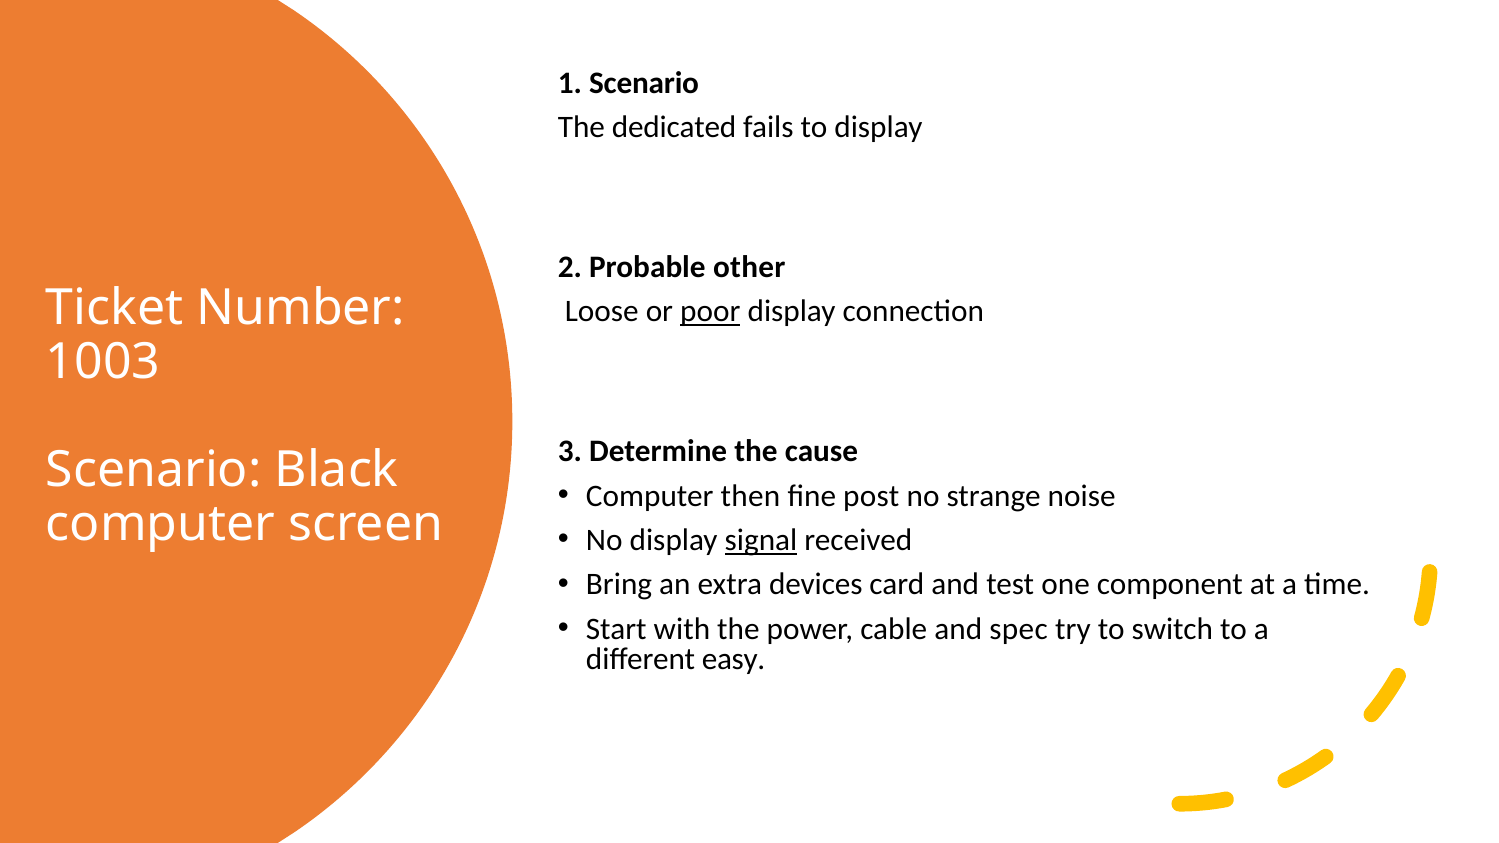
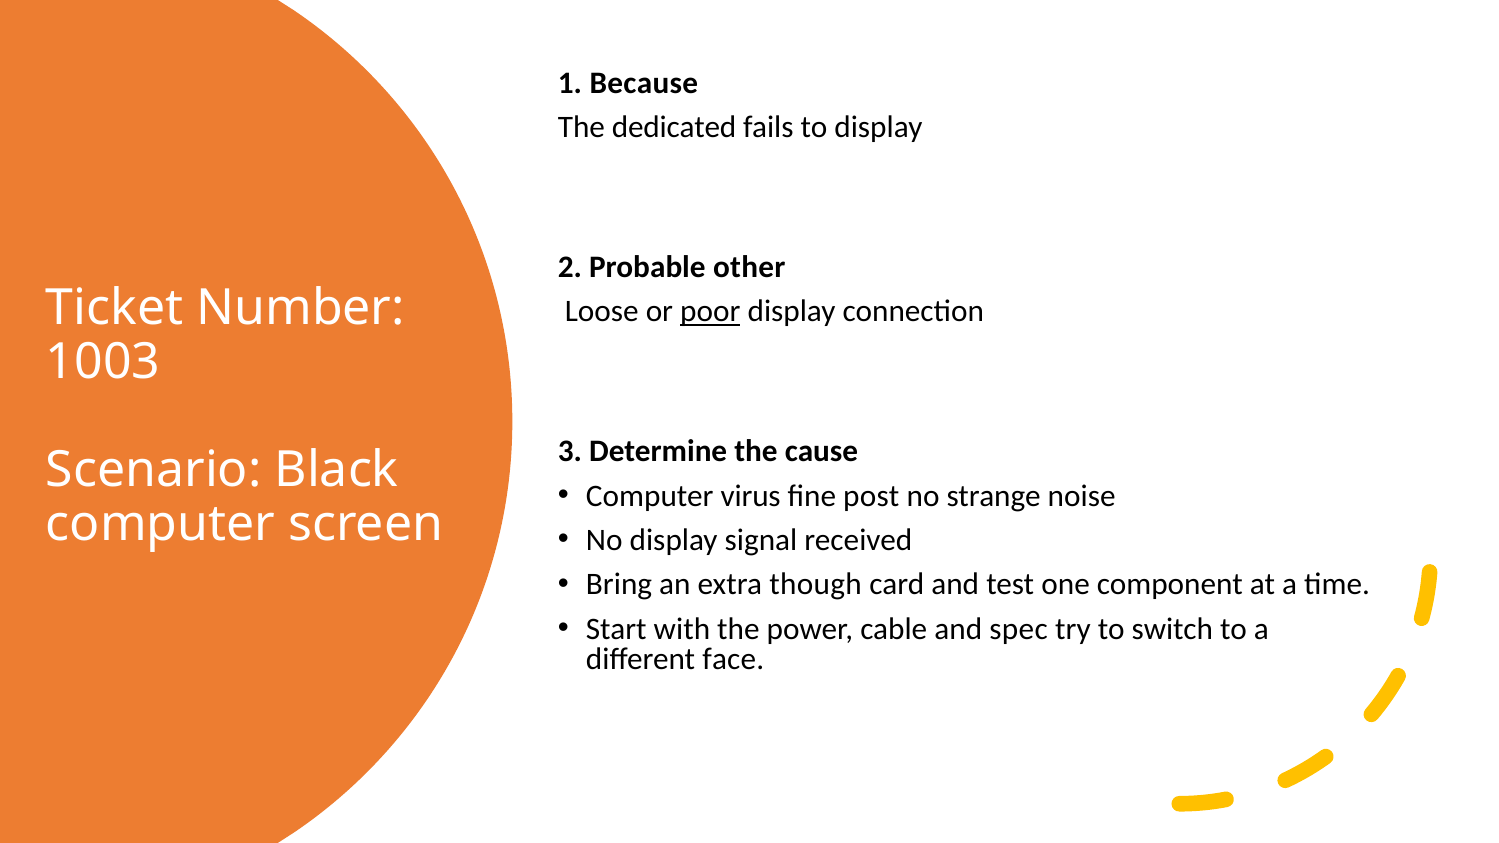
1 Scenario: Scenario -> Because
then: then -> virus
signal underline: present -> none
devices: devices -> though
easy: easy -> face
